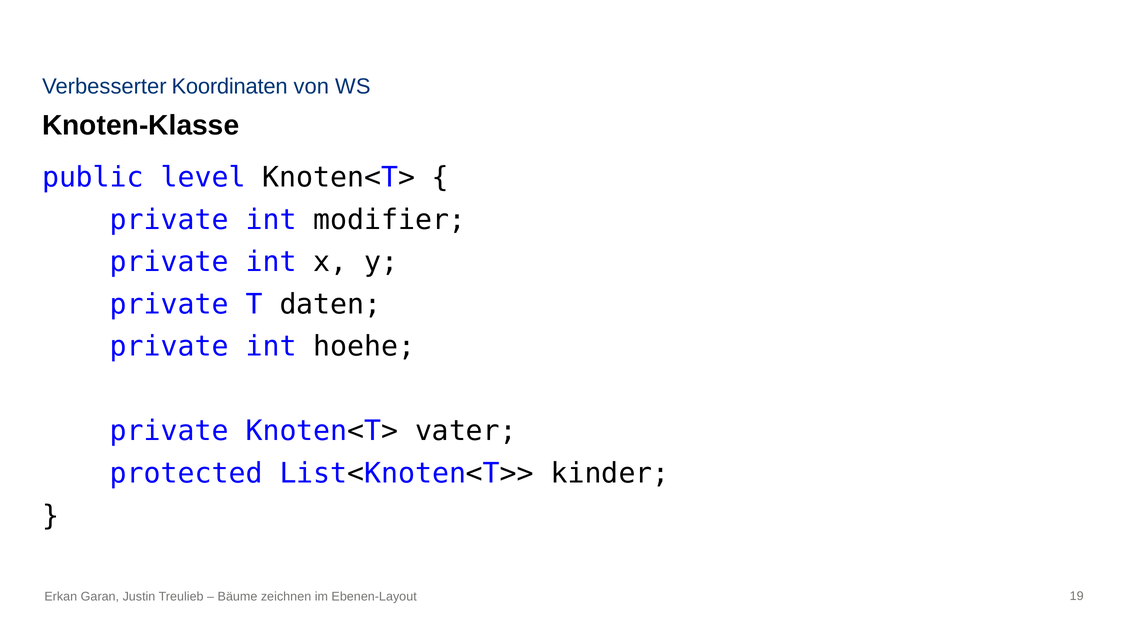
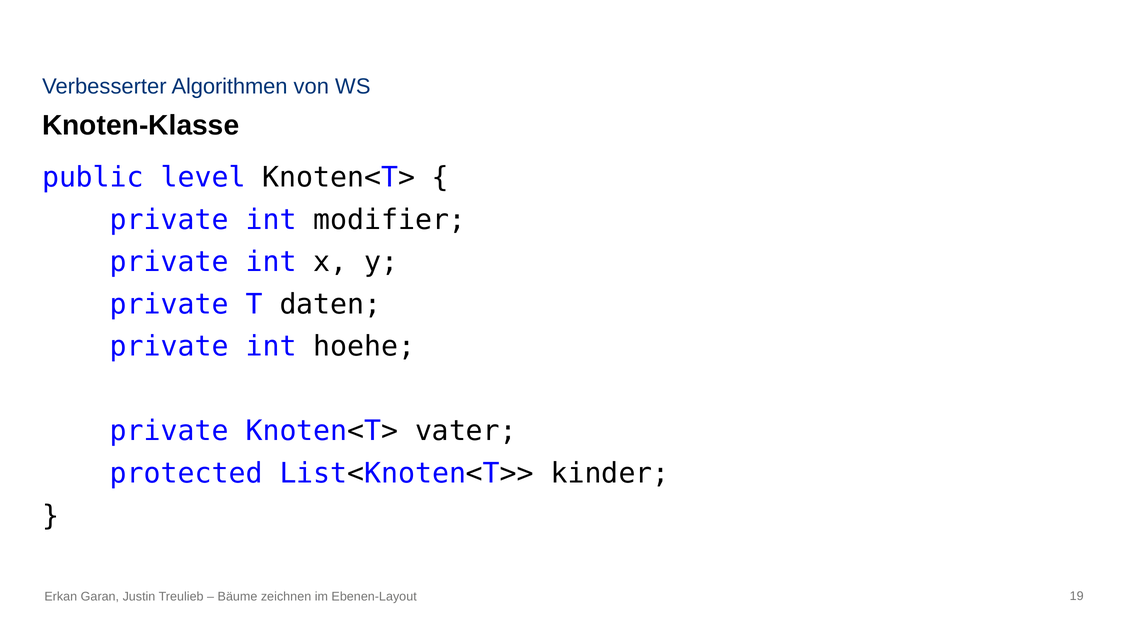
Koordinaten: Koordinaten -> Algorithmen
